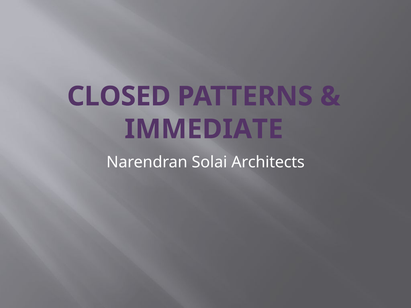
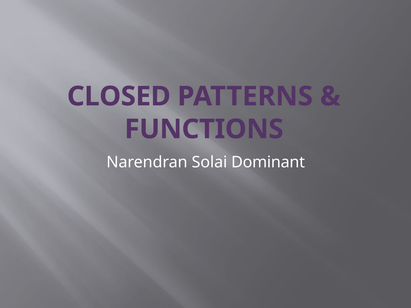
IMMEDIATE: IMMEDIATE -> FUNCTIONS
Architects: Architects -> Dominant
